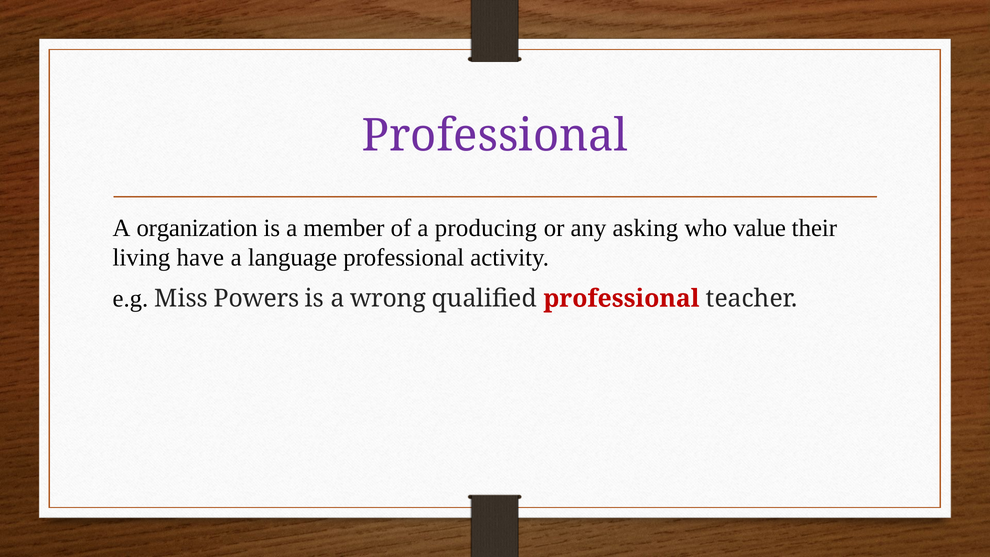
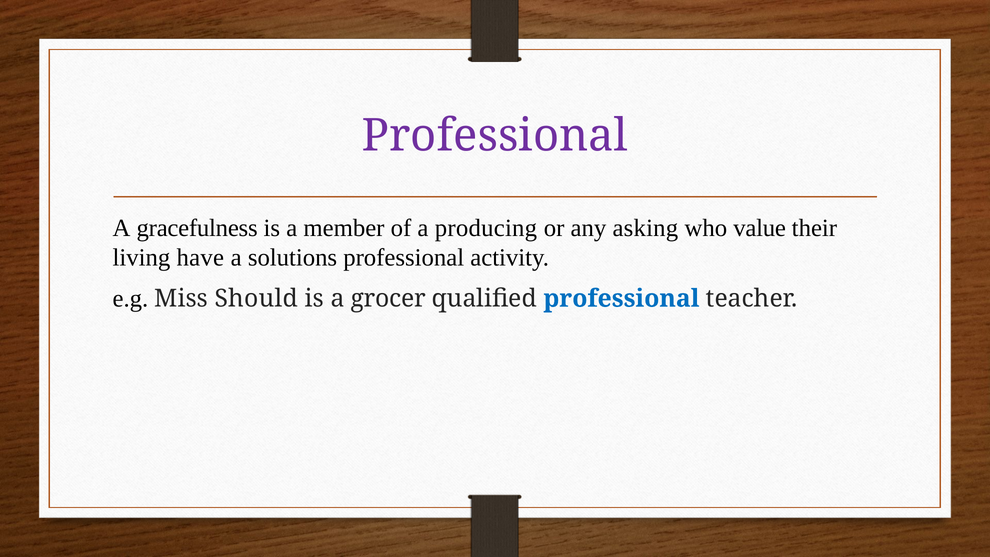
organization: organization -> gracefulness
language: language -> solutions
Powers: Powers -> Should
wrong: wrong -> grocer
professional at (621, 298) colour: red -> blue
